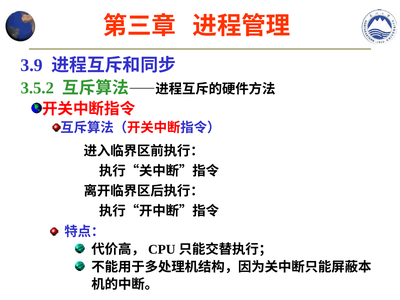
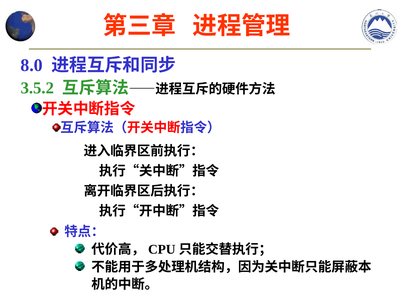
3.9: 3.9 -> 8.0
